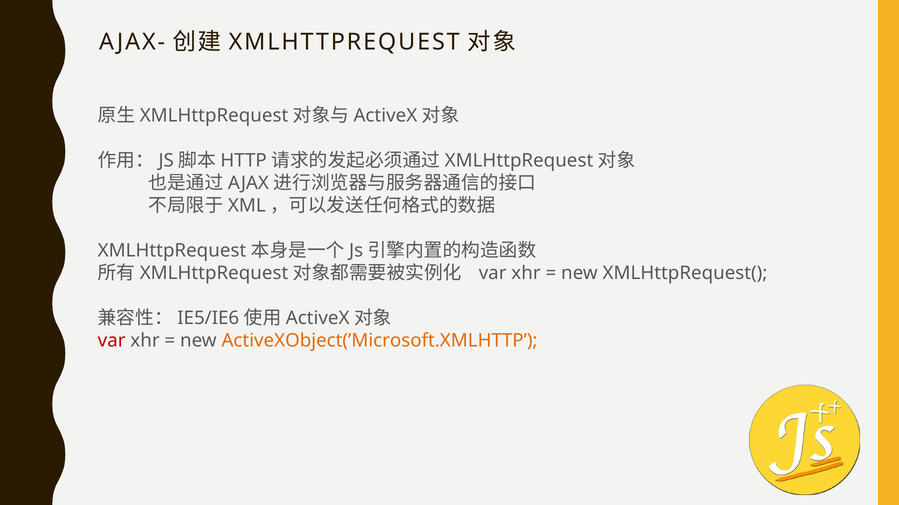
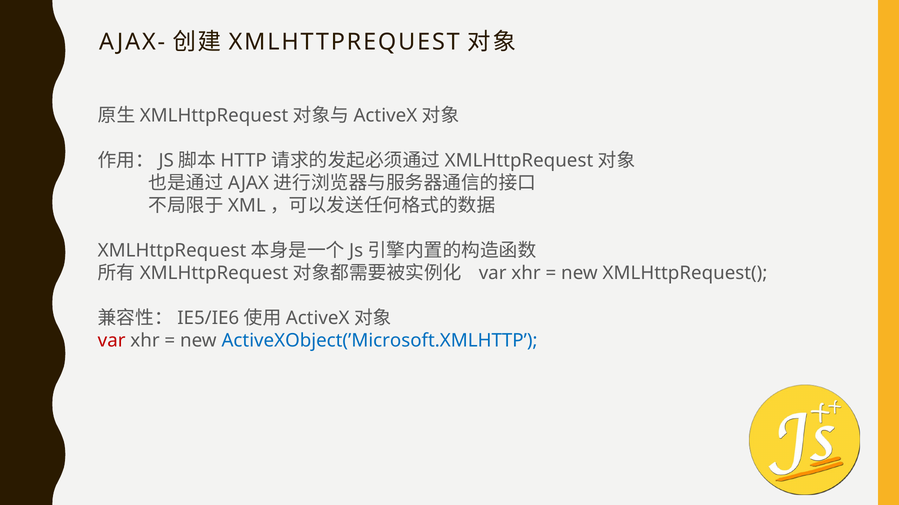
ActiveXObject(’Microsoft.XMLHTTP colour: orange -> blue
